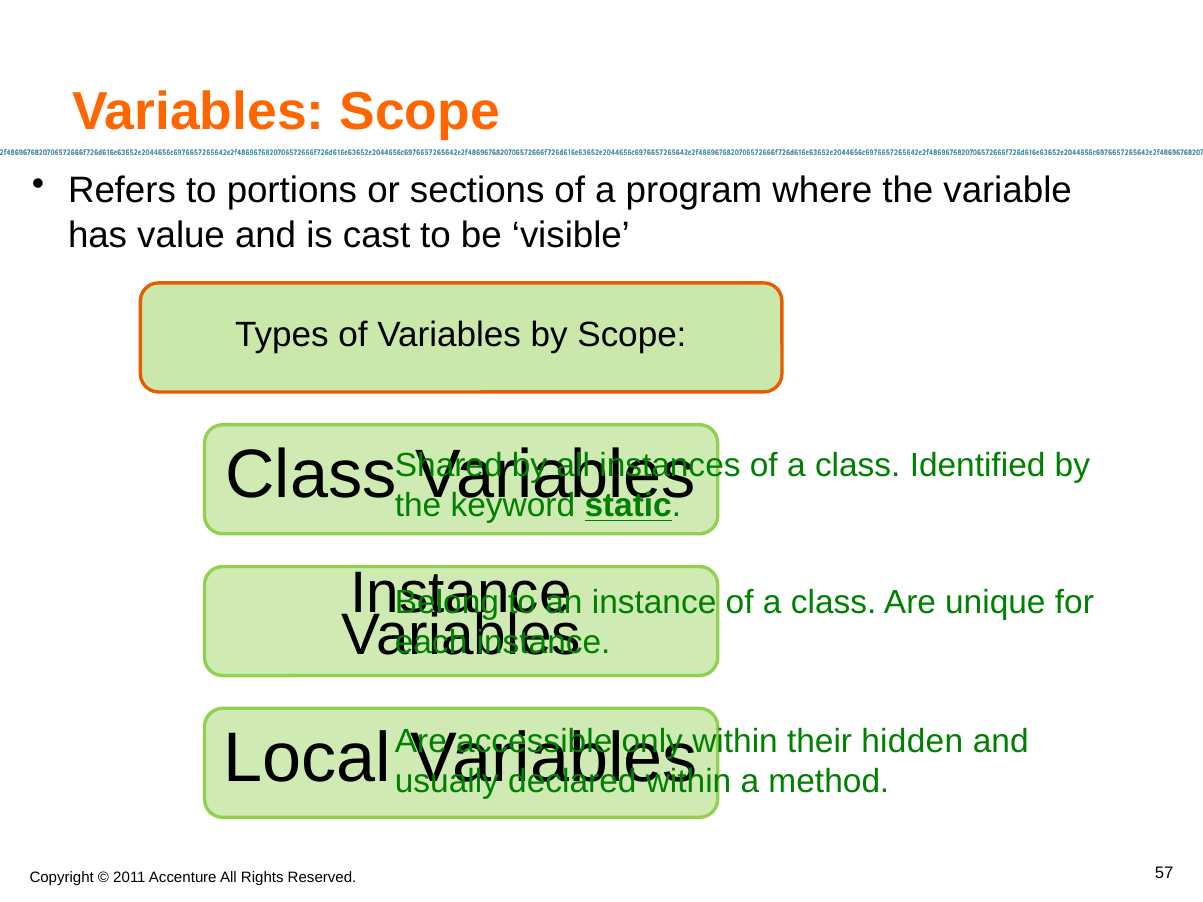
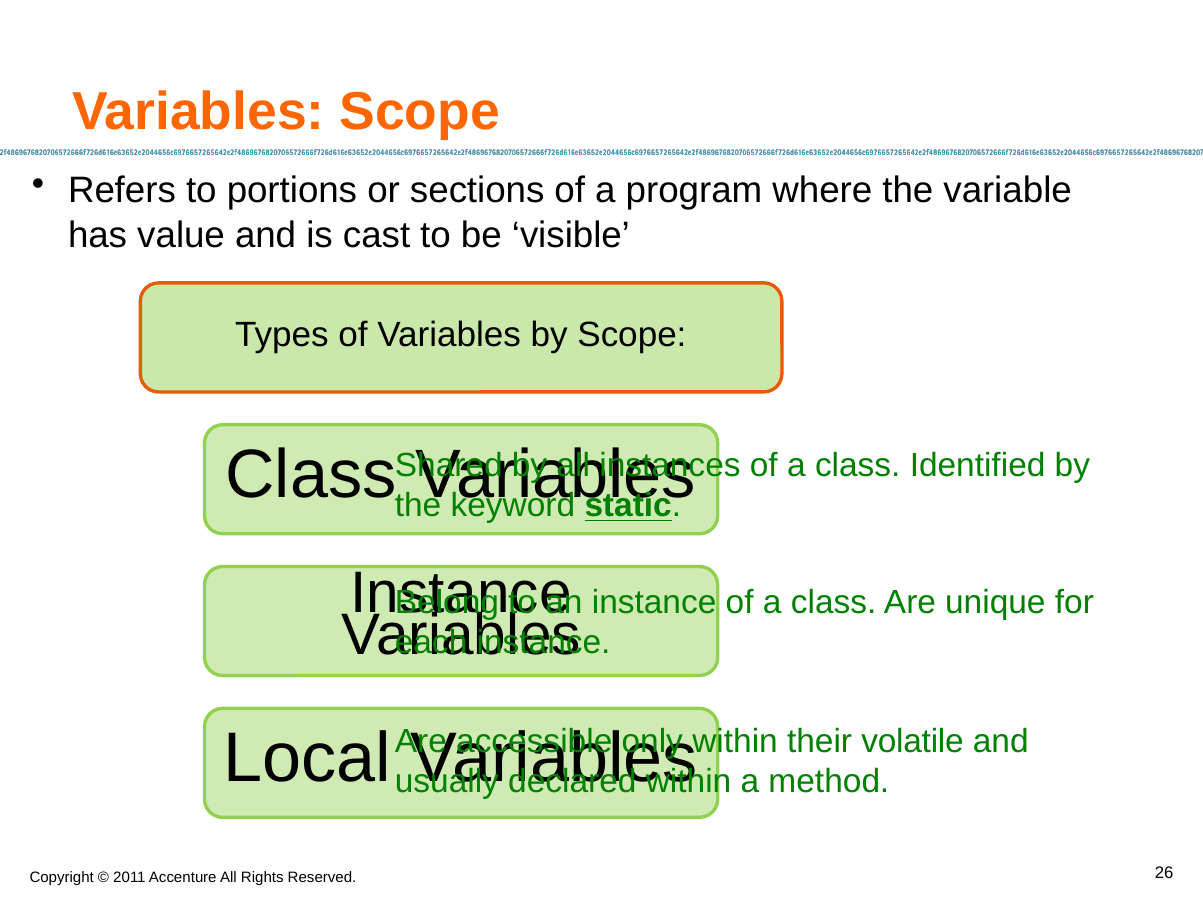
hidden: hidden -> volatile
57: 57 -> 26
